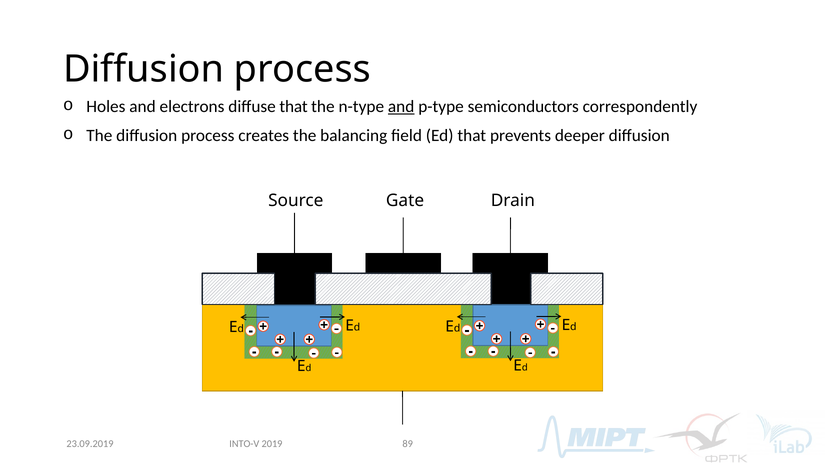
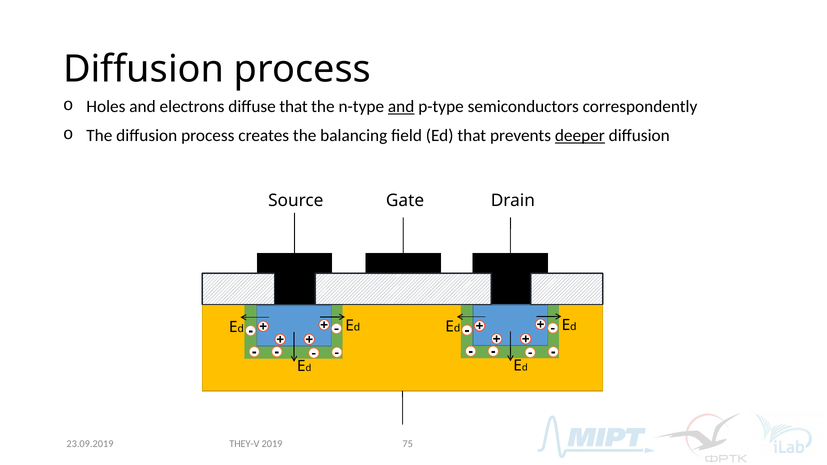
deeper underline: none -> present
INTO-V: INTO-V -> THEY-V
89: 89 -> 75
